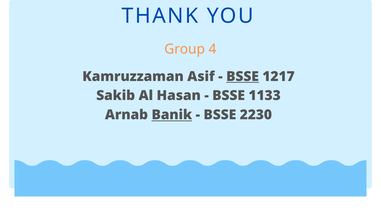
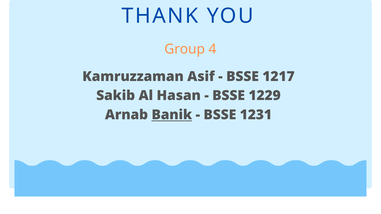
BSSE at (243, 77) underline: present -> none
1133: 1133 -> 1229
2230: 2230 -> 1231
